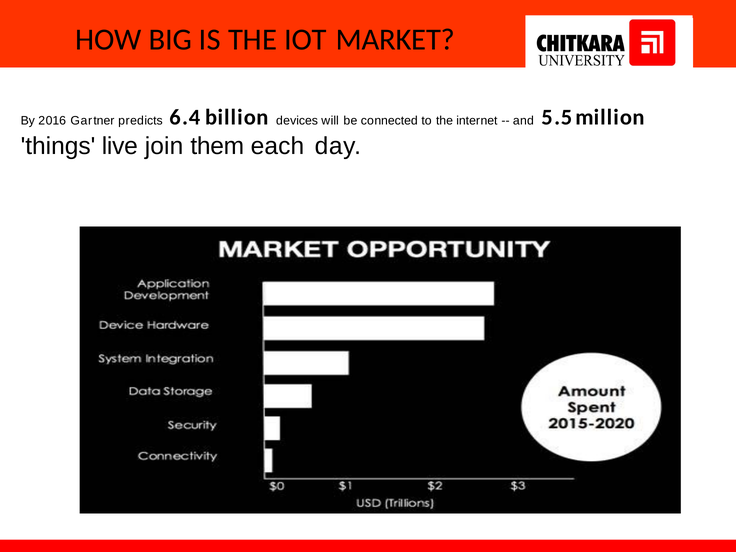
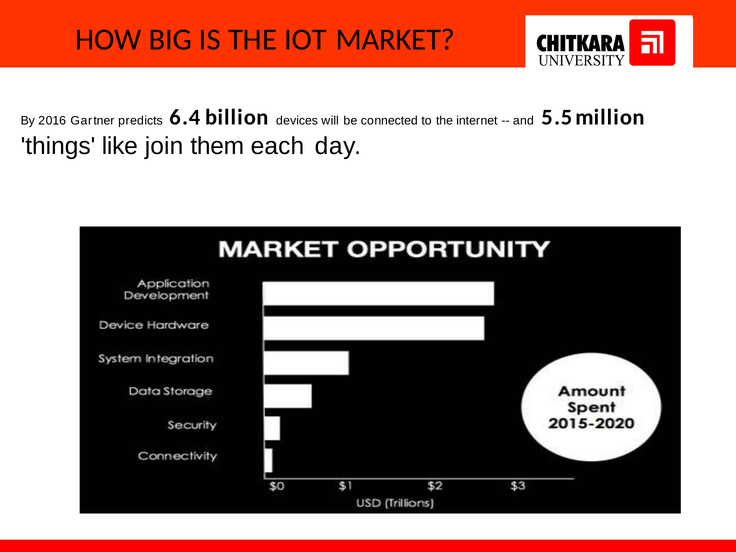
live: live -> like
